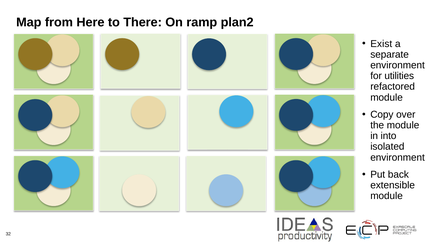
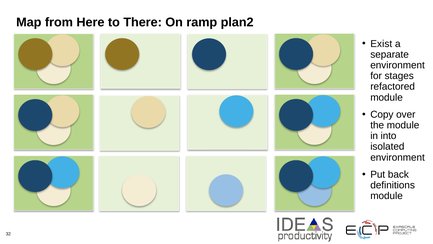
utilities: utilities -> stages
extensible: extensible -> definitions
